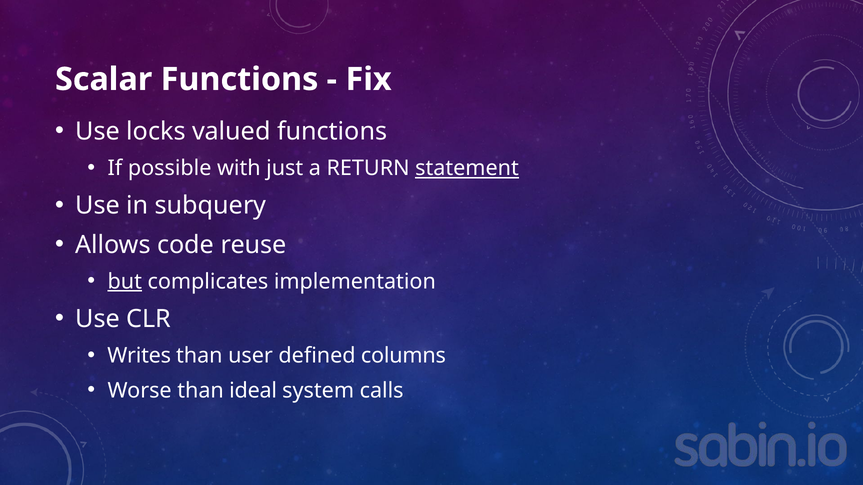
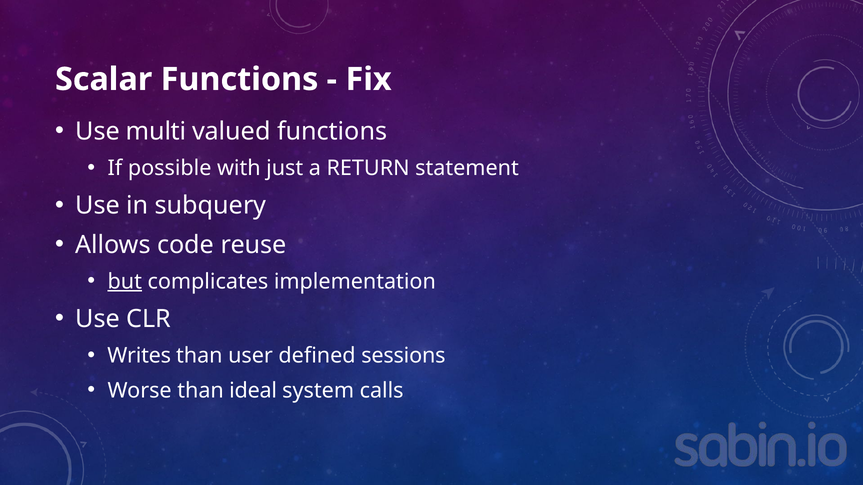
locks: locks -> multi
statement underline: present -> none
columns: columns -> sessions
